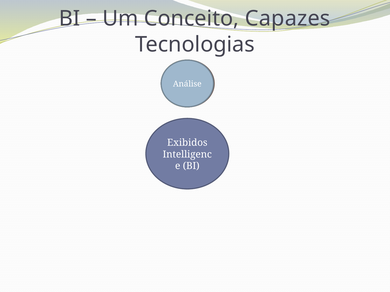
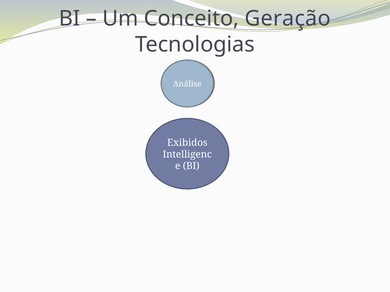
Capazes: Capazes -> Geração
